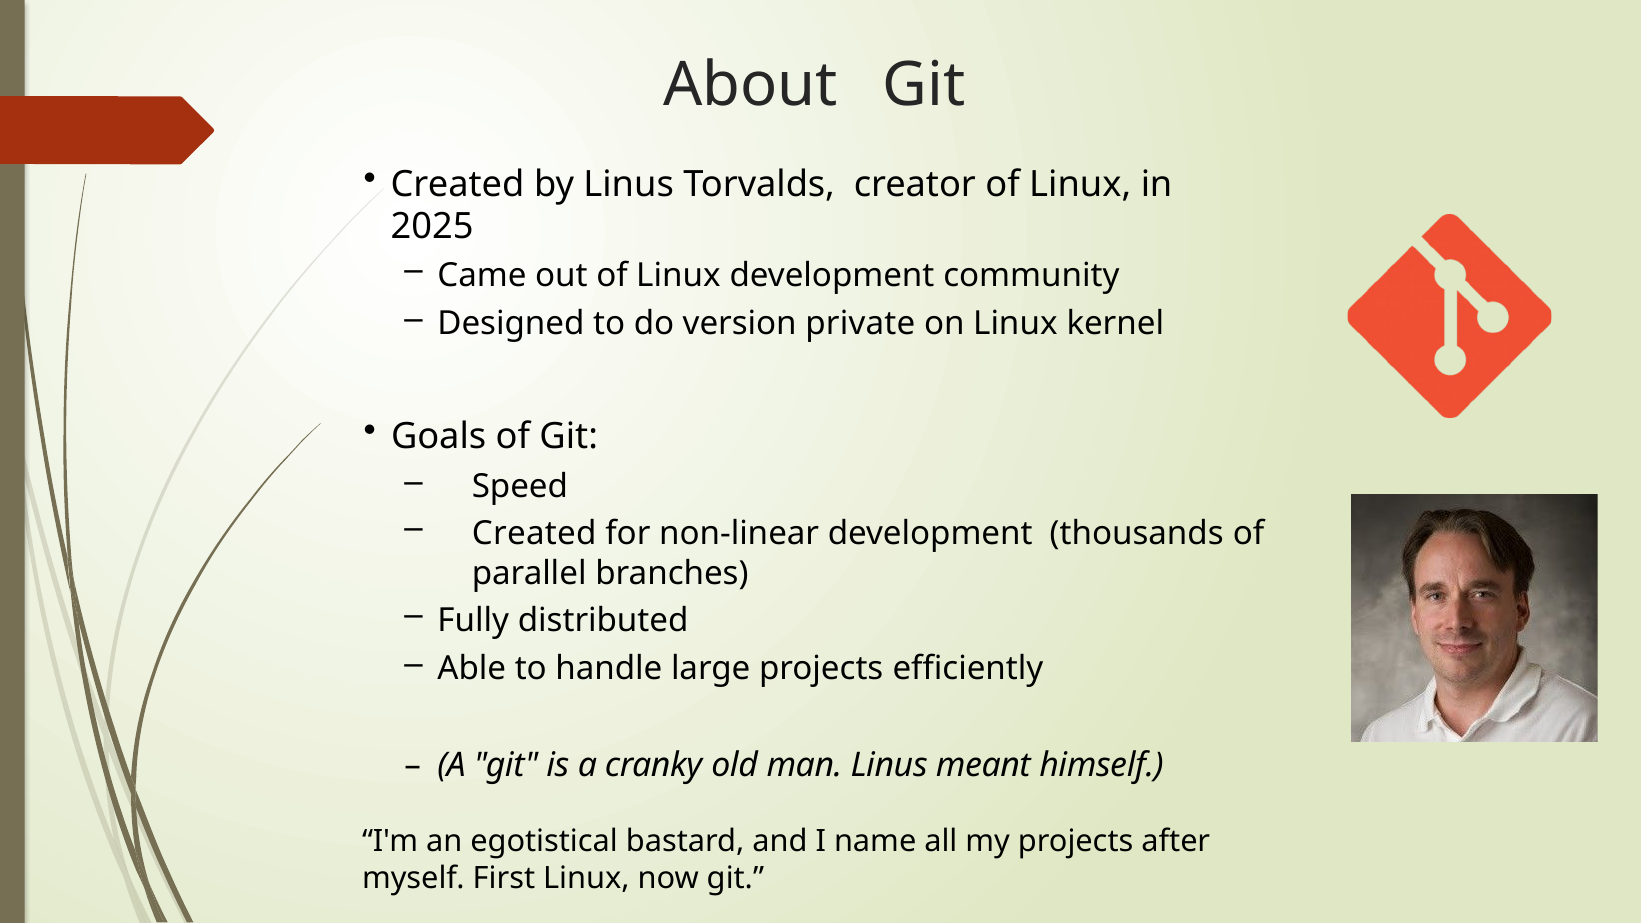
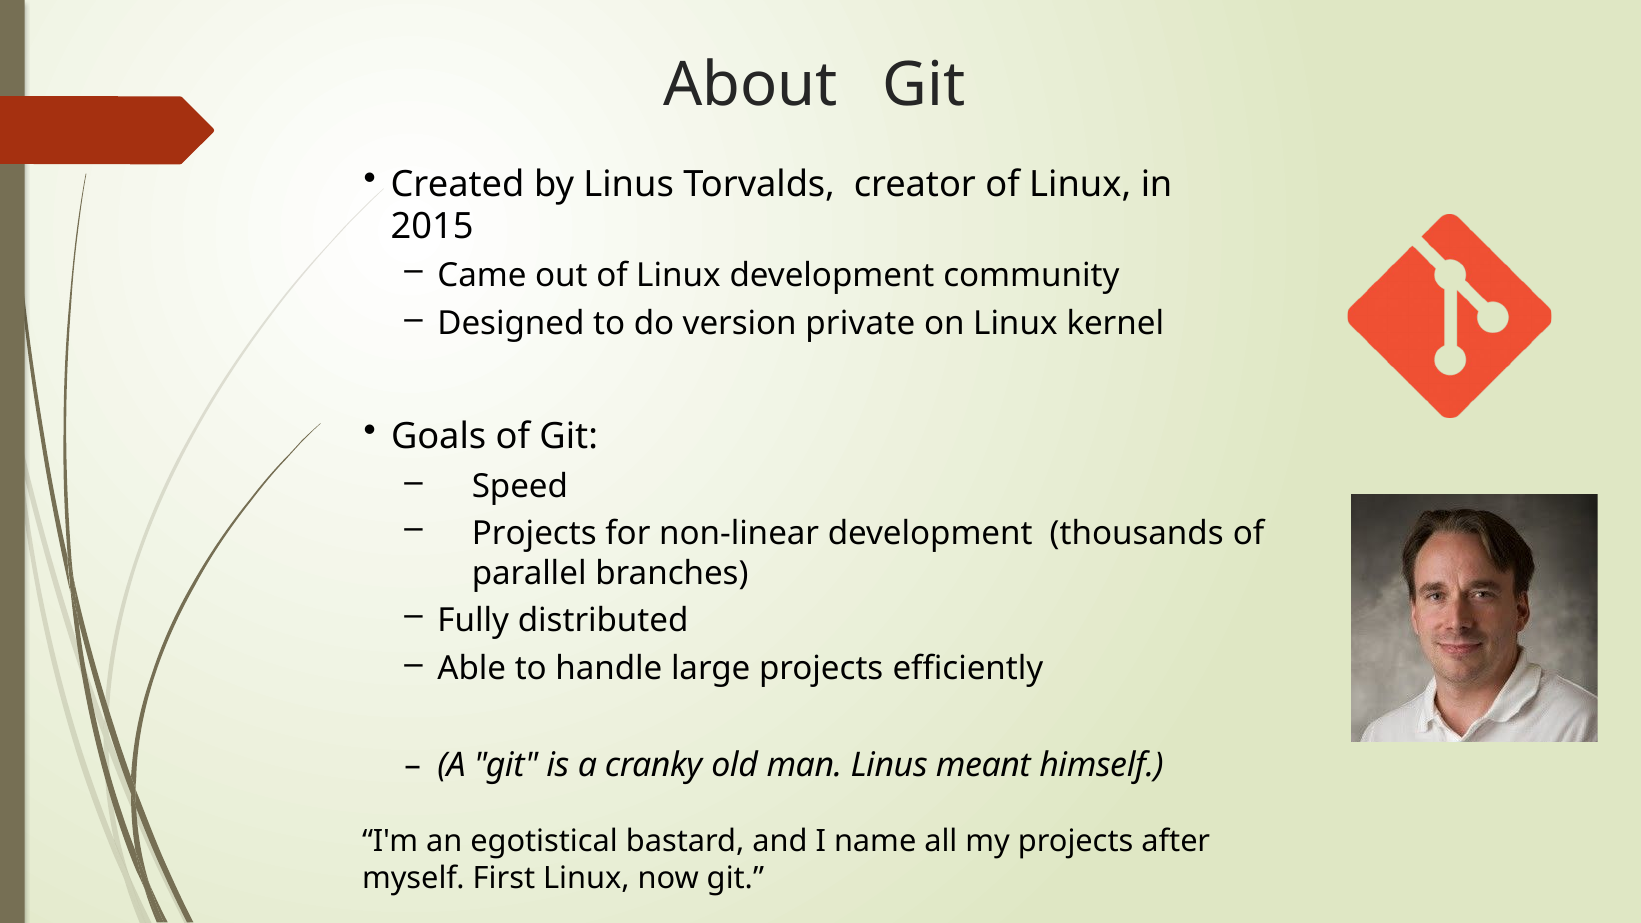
2025: 2025 -> 2015
Created at (534, 533): Created -> Projects
